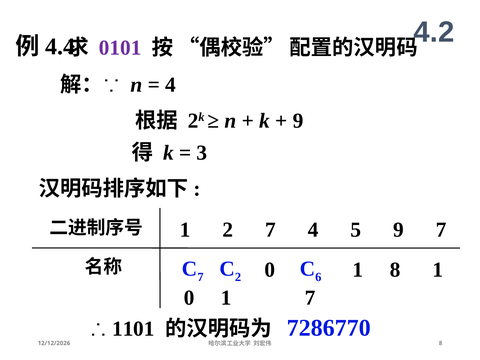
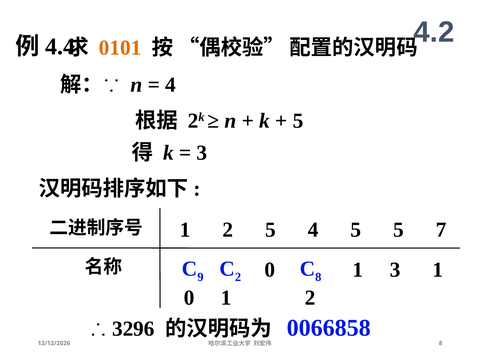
0101 colour: purple -> orange
9 at (298, 121): 9 -> 5
2 7: 7 -> 5
5 9: 9 -> 5
7 at (200, 277): 7 -> 9
6 at (318, 277): 6 -> 8
1 8: 8 -> 3
7 at (310, 298): 7 -> 2
1101: 1101 -> 3296
7286770: 7286770 -> 0066858
